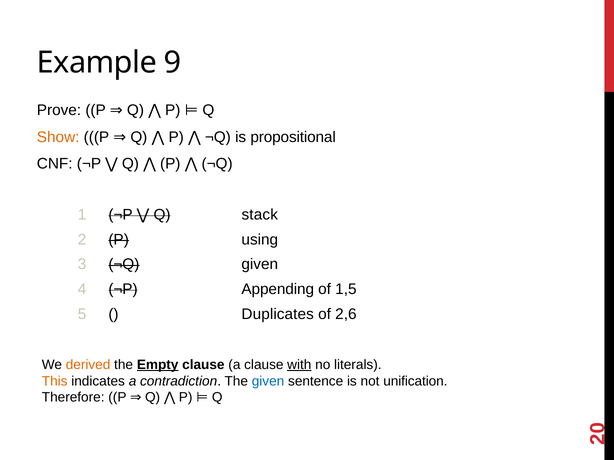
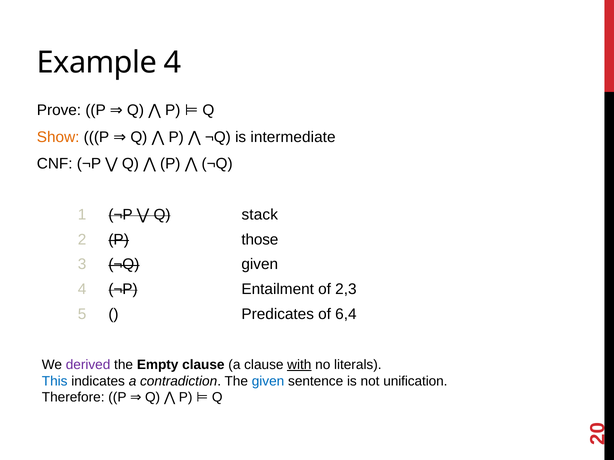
Example 9: 9 -> 4
propositional: propositional -> intermediate
using: using -> those
Appending: Appending -> Entailment
1,5: 1,5 -> 2,3
Duplicates: Duplicates -> Predicates
2,6: 2,6 -> 6,4
derived colour: orange -> purple
Empty underline: present -> none
This colour: orange -> blue
